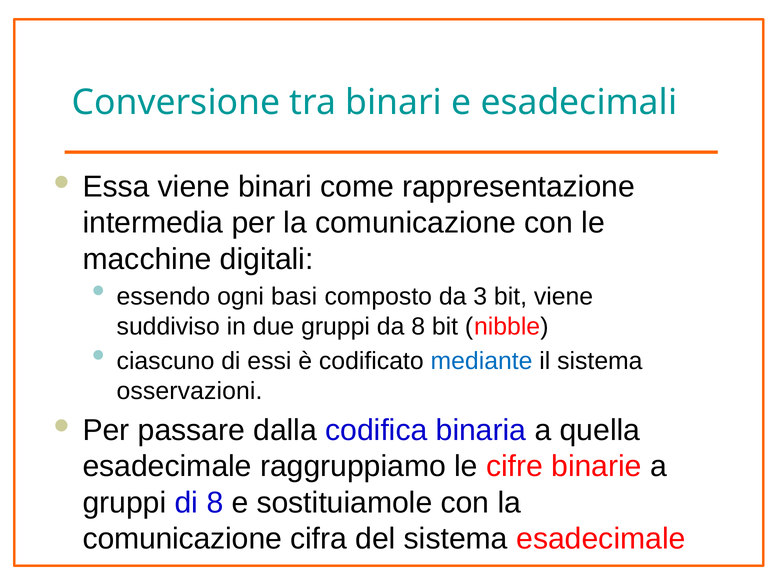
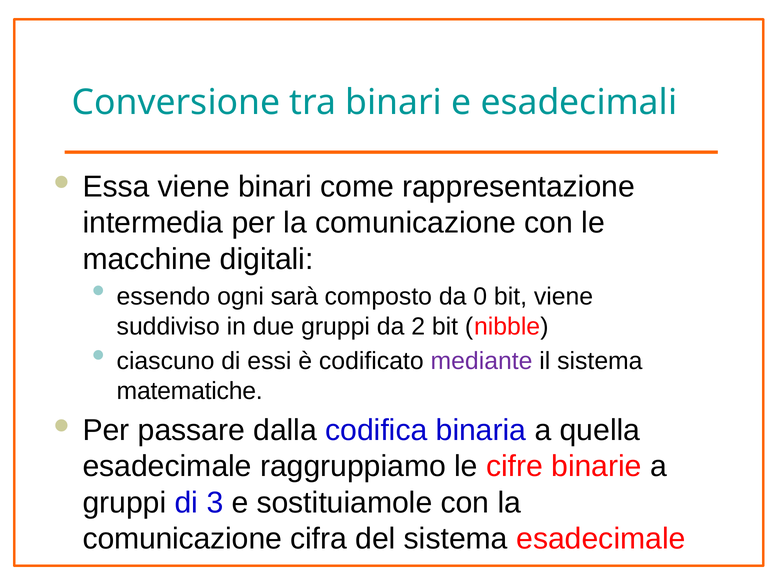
basi: basi -> sarà
3: 3 -> 0
da 8: 8 -> 2
mediante colour: blue -> purple
osservazioni: osservazioni -> matematiche
di 8: 8 -> 3
